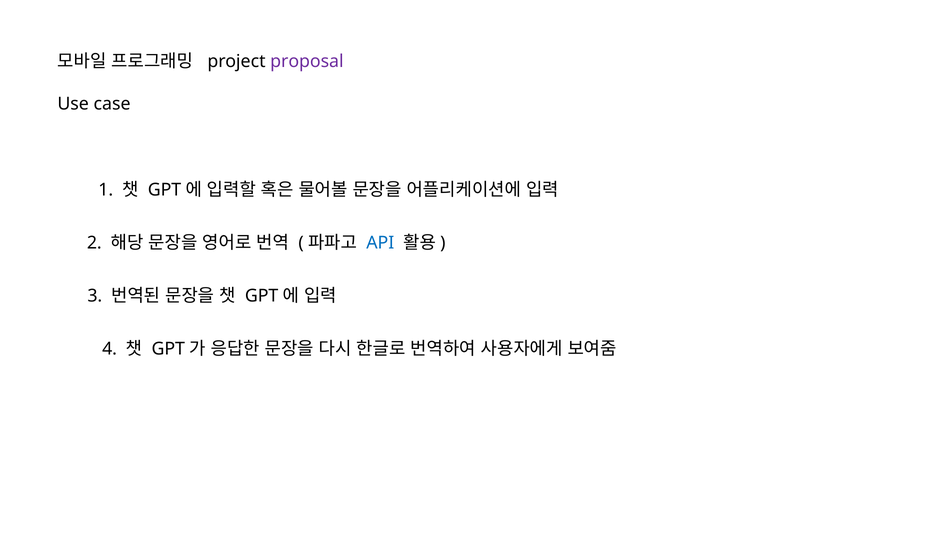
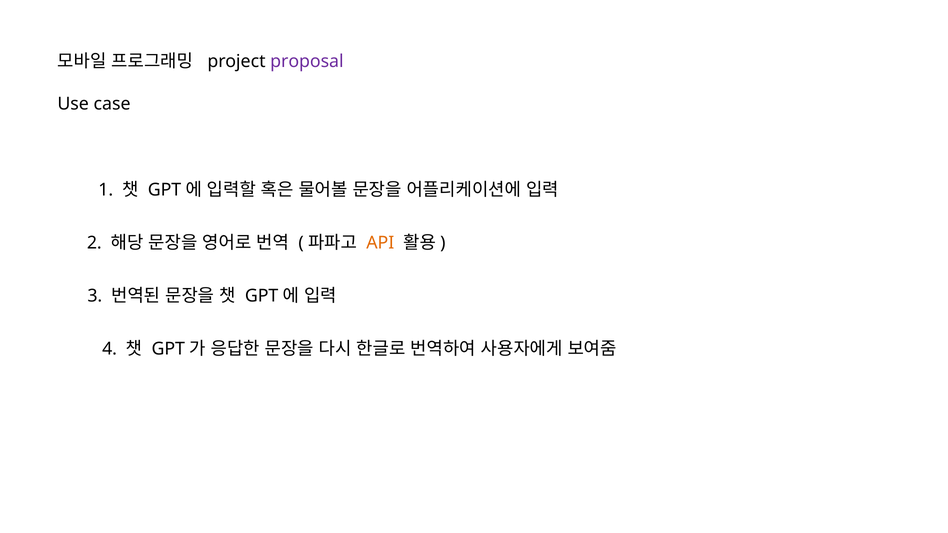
API colour: blue -> orange
